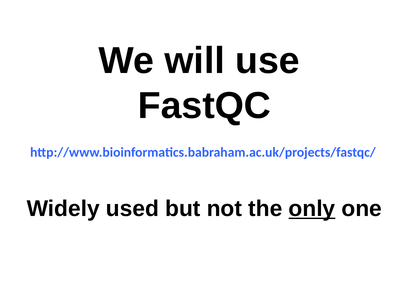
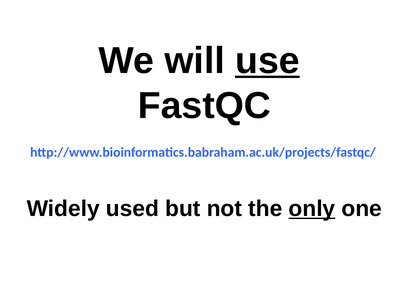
use underline: none -> present
